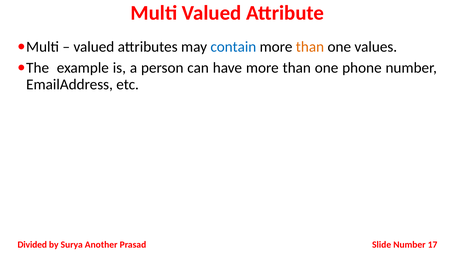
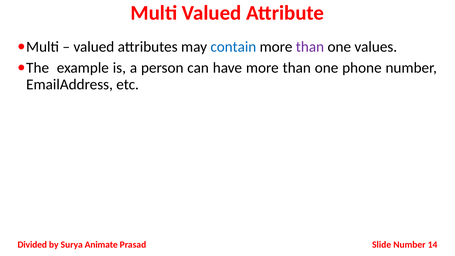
than at (310, 47) colour: orange -> purple
Another: Another -> Animate
17: 17 -> 14
